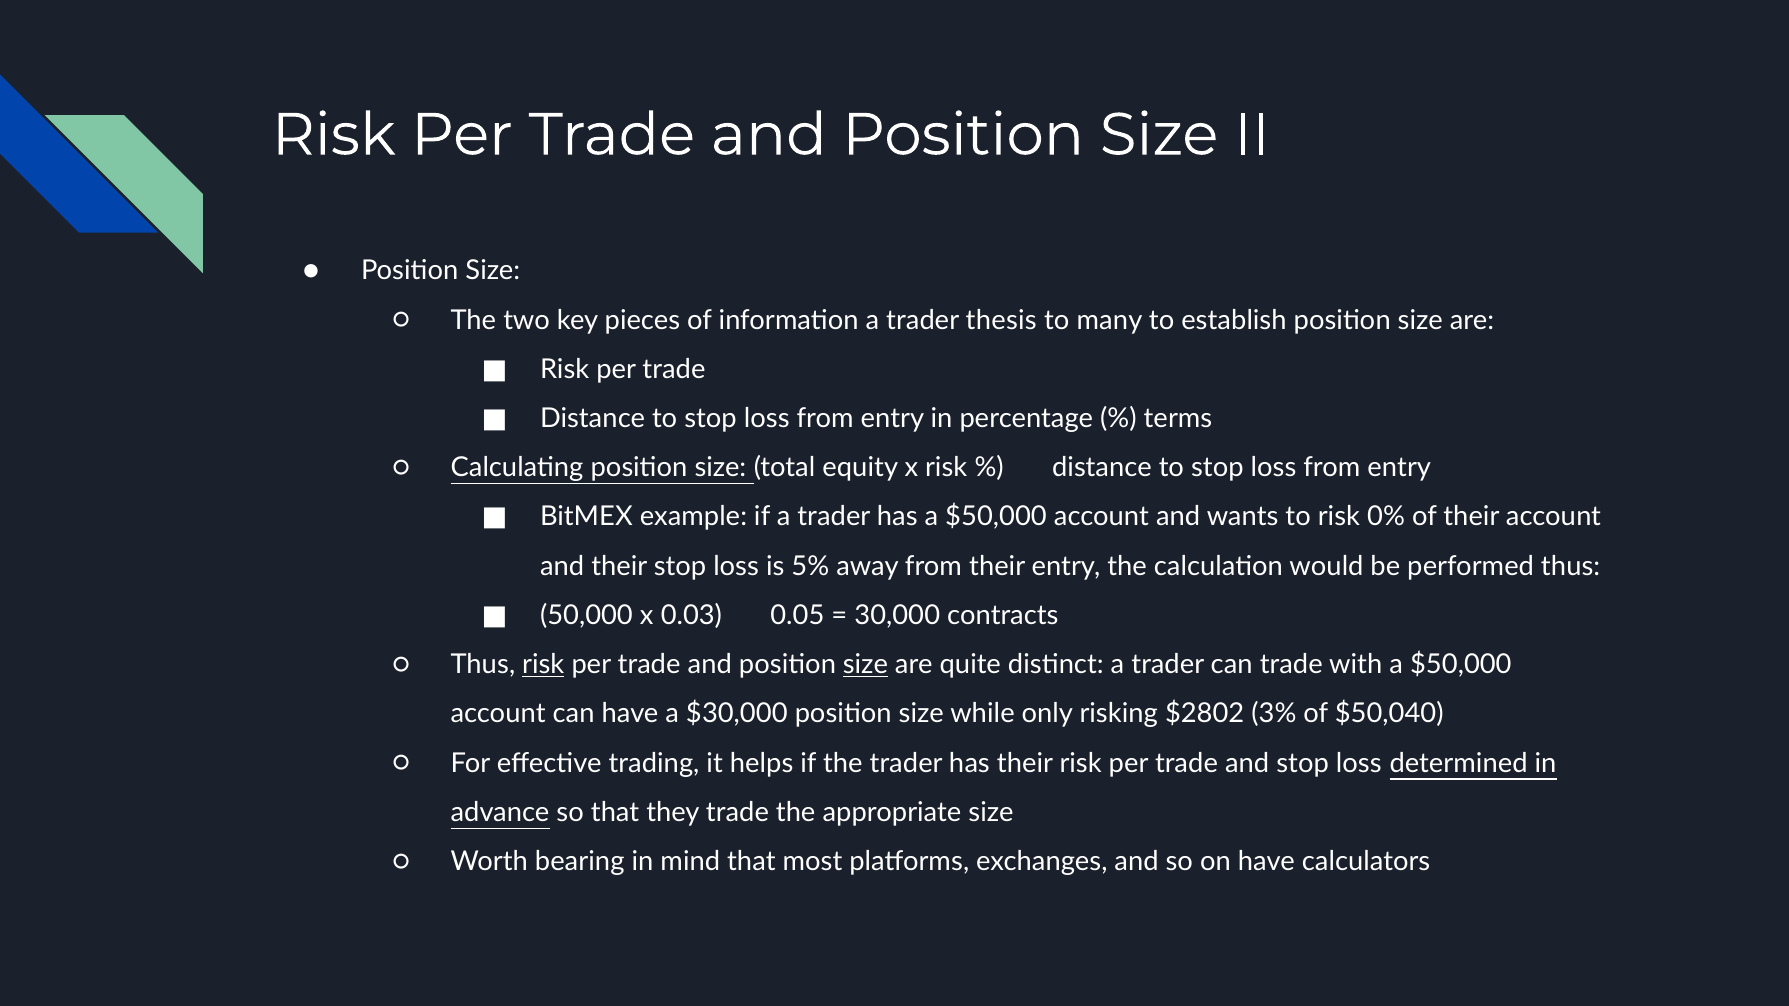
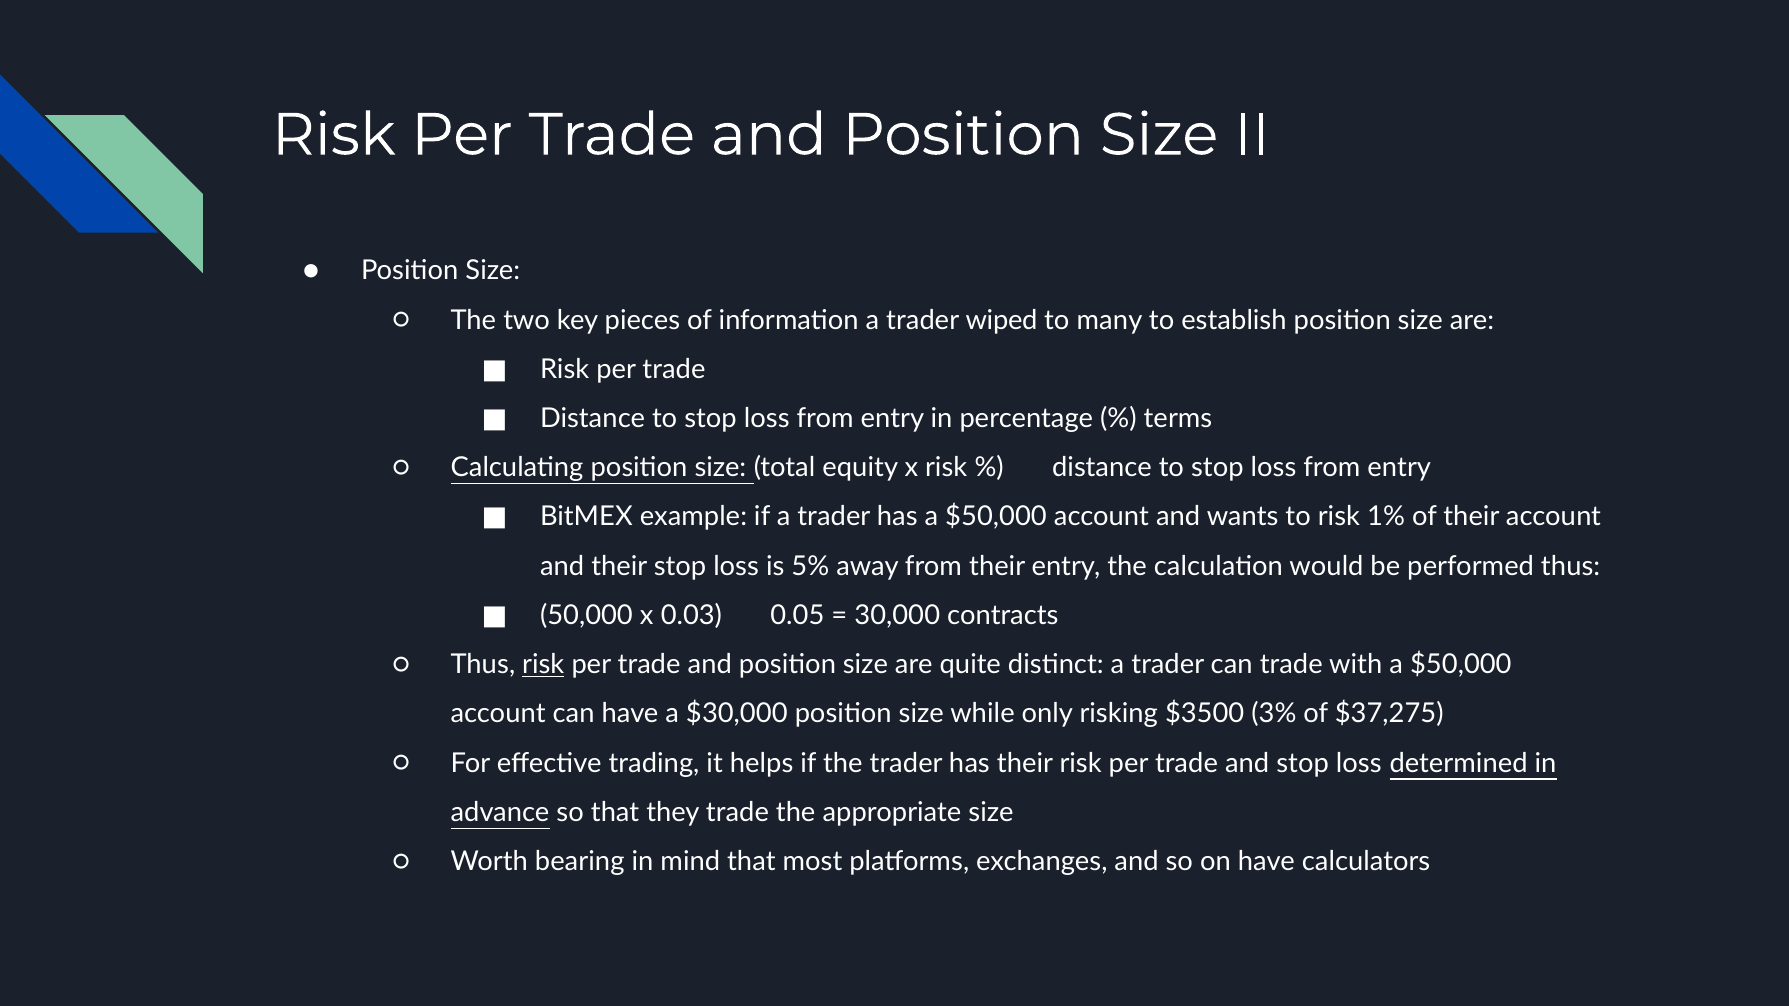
thesis: thesis -> wiped
0%: 0% -> 1%
size at (865, 665) underline: present -> none
$2802: $2802 -> $3500
$50,040: $50,040 -> $37,275
